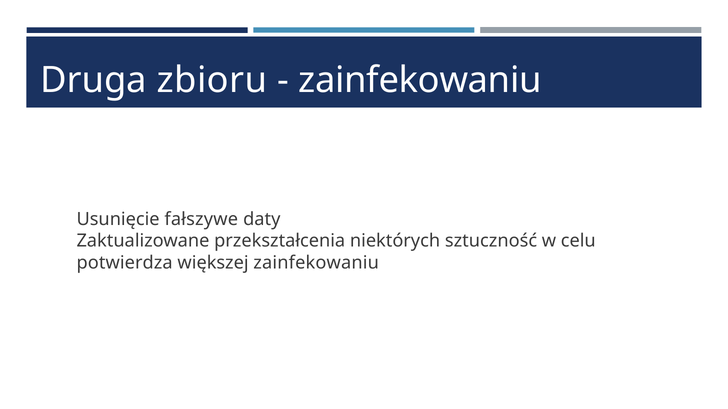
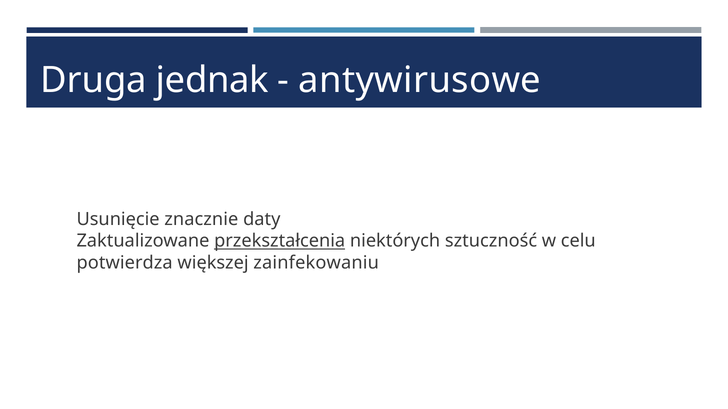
zbioru: zbioru -> jednak
zainfekowaniu at (420, 80): zainfekowaniu -> antywirusowe
fałszywe: fałszywe -> znacznie
przekształcenia underline: none -> present
